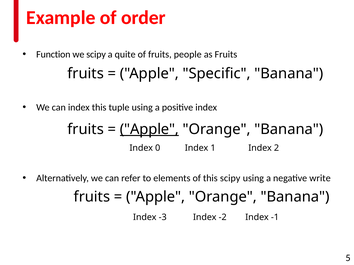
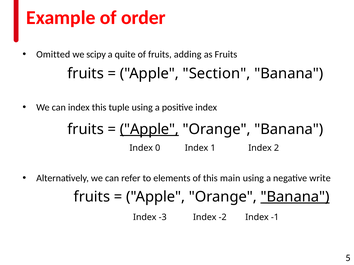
Function: Function -> Omitted
people: people -> adding
Specific: Specific -> Section
this scipy: scipy -> main
Banana at (295, 197) underline: none -> present
